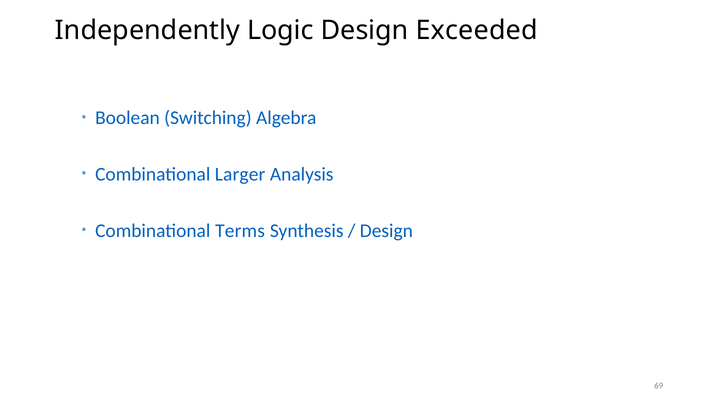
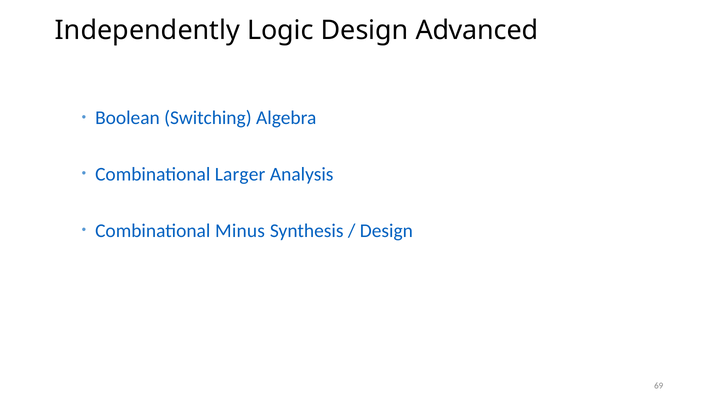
Exceeded: Exceeded -> Advanced
Terms: Terms -> Minus
